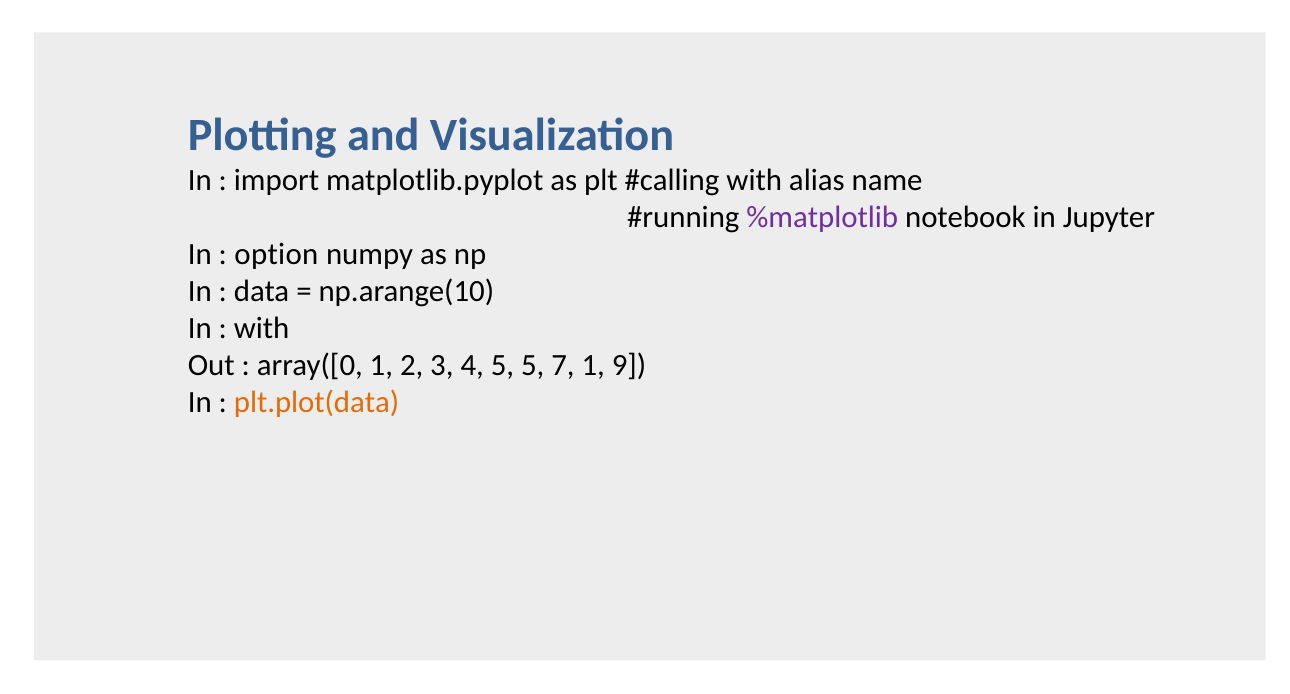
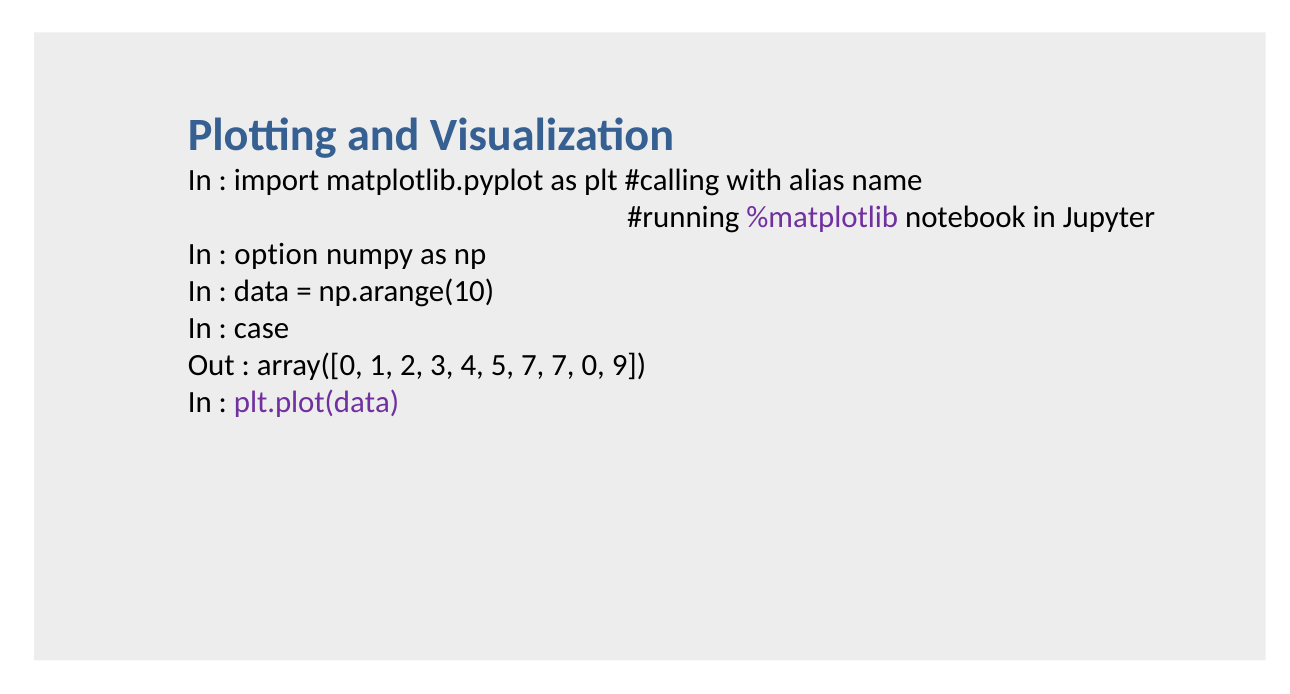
with at (262, 328): with -> case
5 5: 5 -> 7
7 1: 1 -> 0
plt.plot(data colour: orange -> purple
